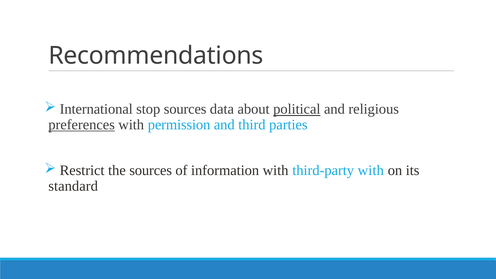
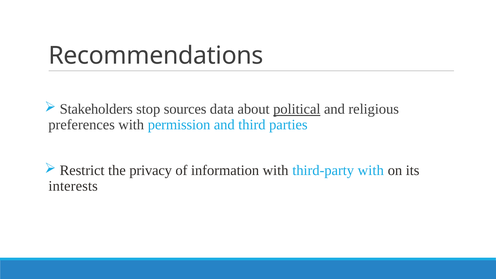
International: International -> Stakeholders
preferences underline: present -> none
the sources: sources -> privacy
standard: standard -> interests
